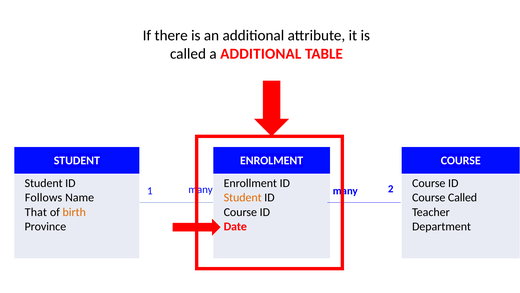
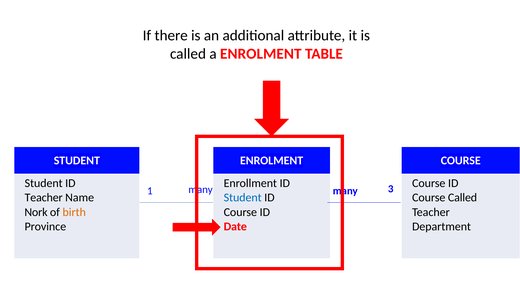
a ADDITIONAL: ADDITIONAL -> ENROLMENT
2: 2 -> 3
Follows at (44, 197): Follows -> Teacher
Student at (243, 197) colour: orange -> blue
That: That -> Nork
